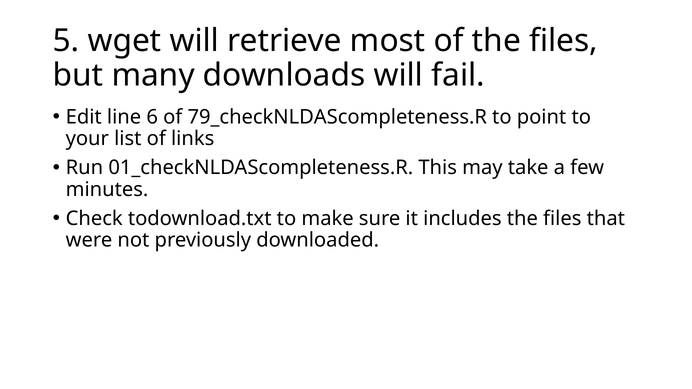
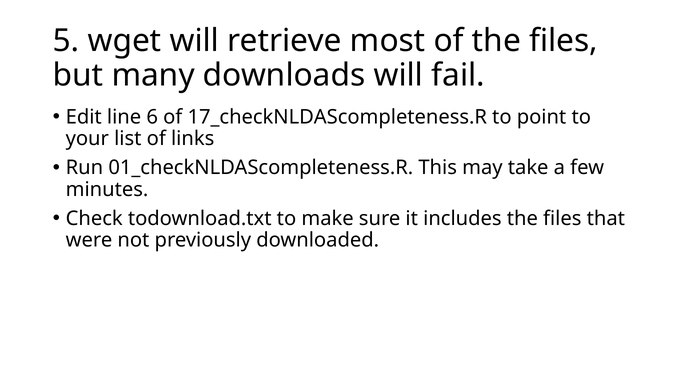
79_checkNLDAScompleteness.R: 79_checkNLDAScompleteness.R -> 17_checkNLDAScompleteness.R
